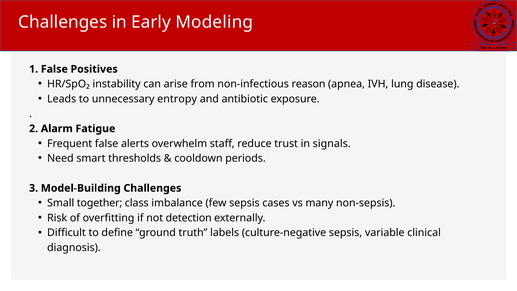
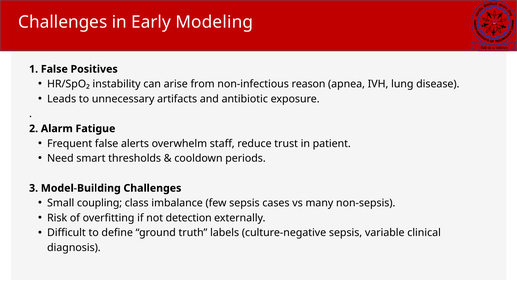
entropy: entropy -> artifacts
signals: signals -> patient
together: together -> coupling
